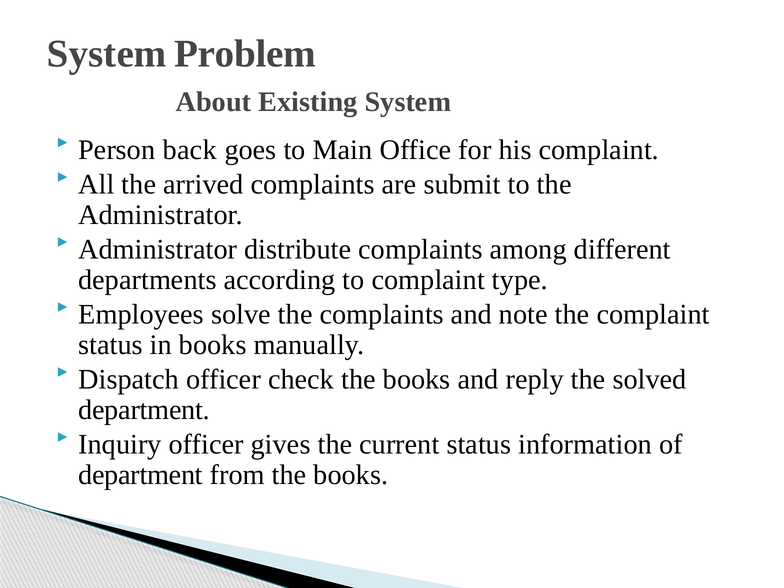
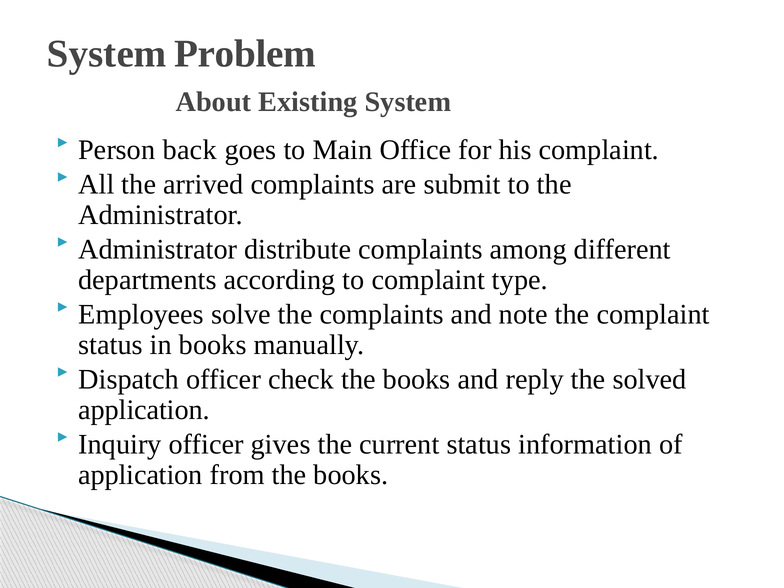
department at (144, 410): department -> application
department at (141, 475): department -> application
